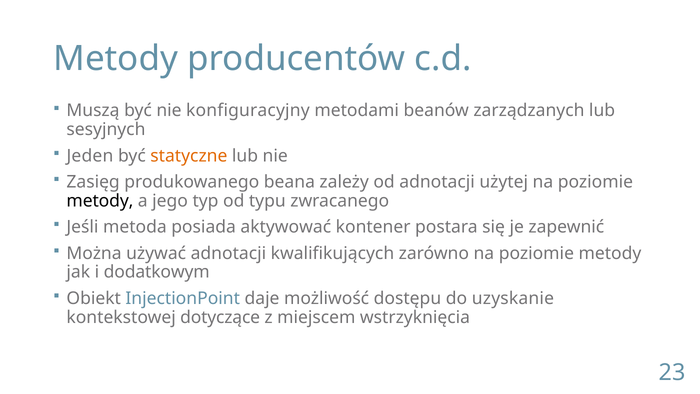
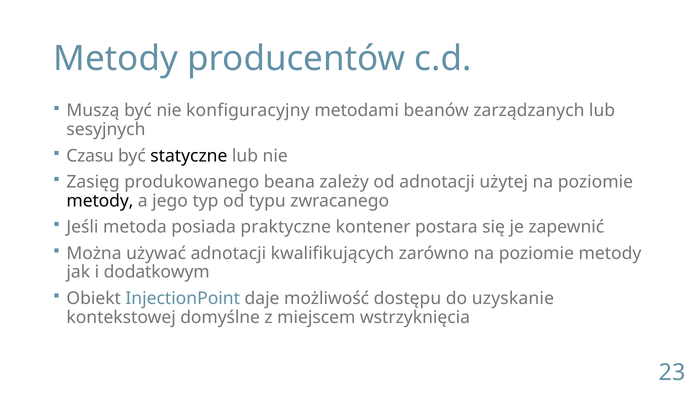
Jeden: Jeden -> Czasu
statyczne colour: orange -> black
aktywować: aktywować -> praktyczne
dotyczące: dotyczące -> domyślne
